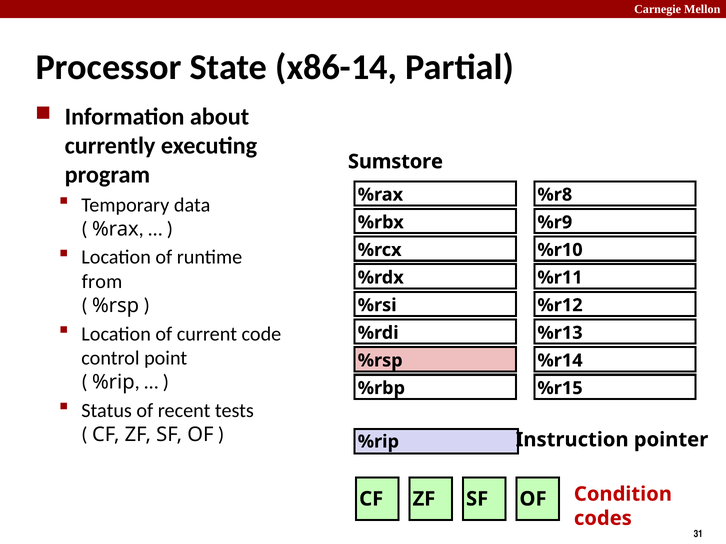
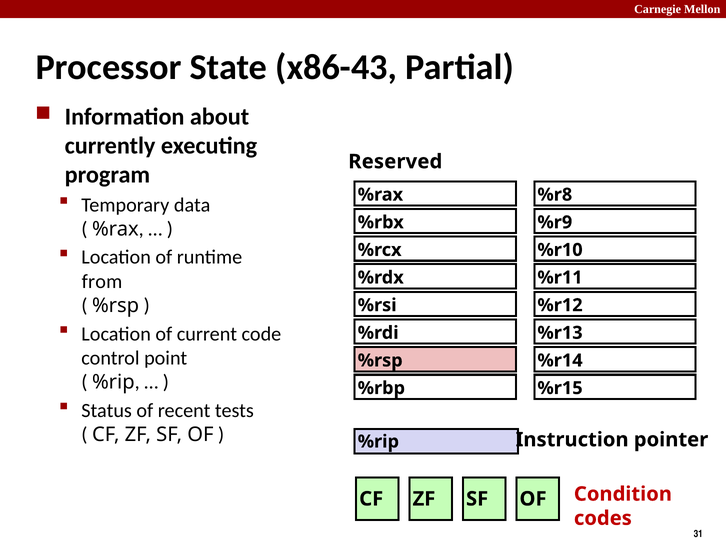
x86-14: x86-14 -> x86-43
Sumstore: Sumstore -> Reserved
